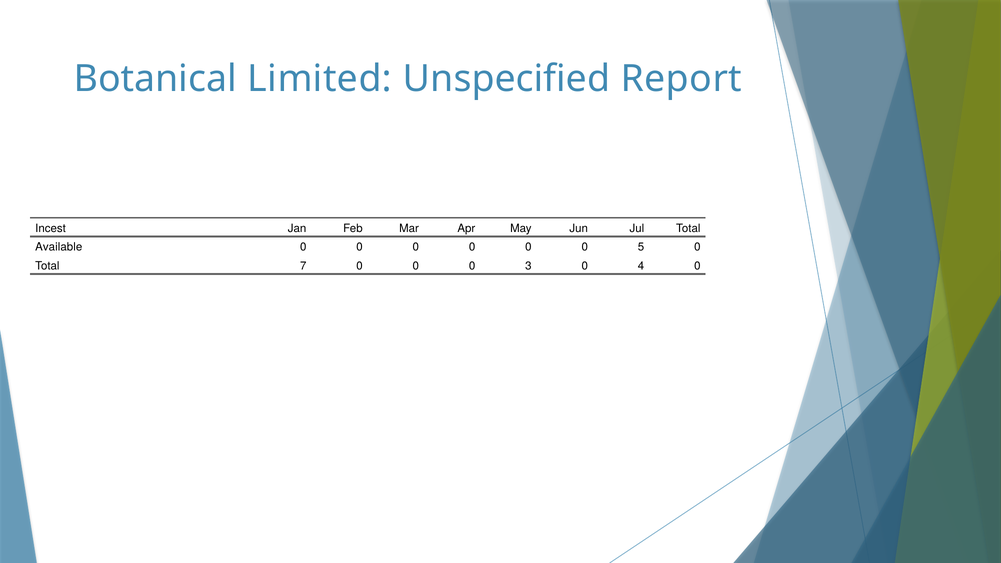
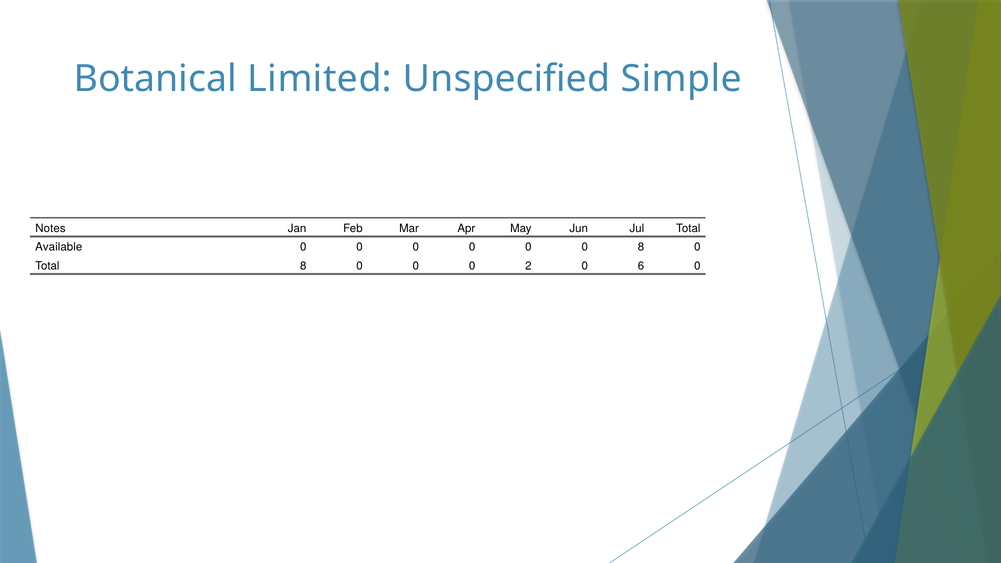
Report: Report -> Simple
Incest: Incest -> Notes
0 5: 5 -> 8
Total 7: 7 -> 8
3: 3 -> 2
4: 4 -> 6
